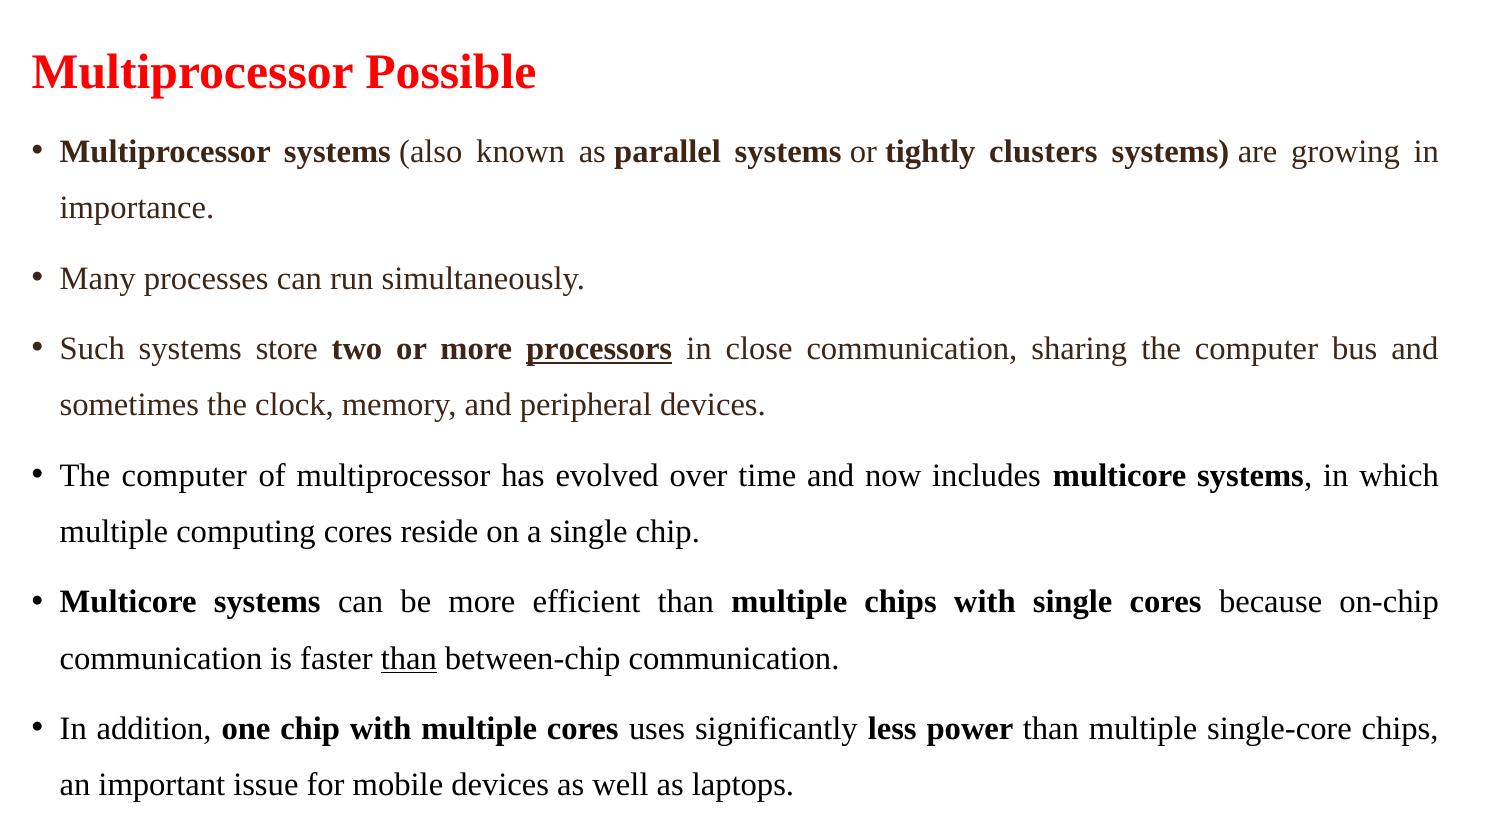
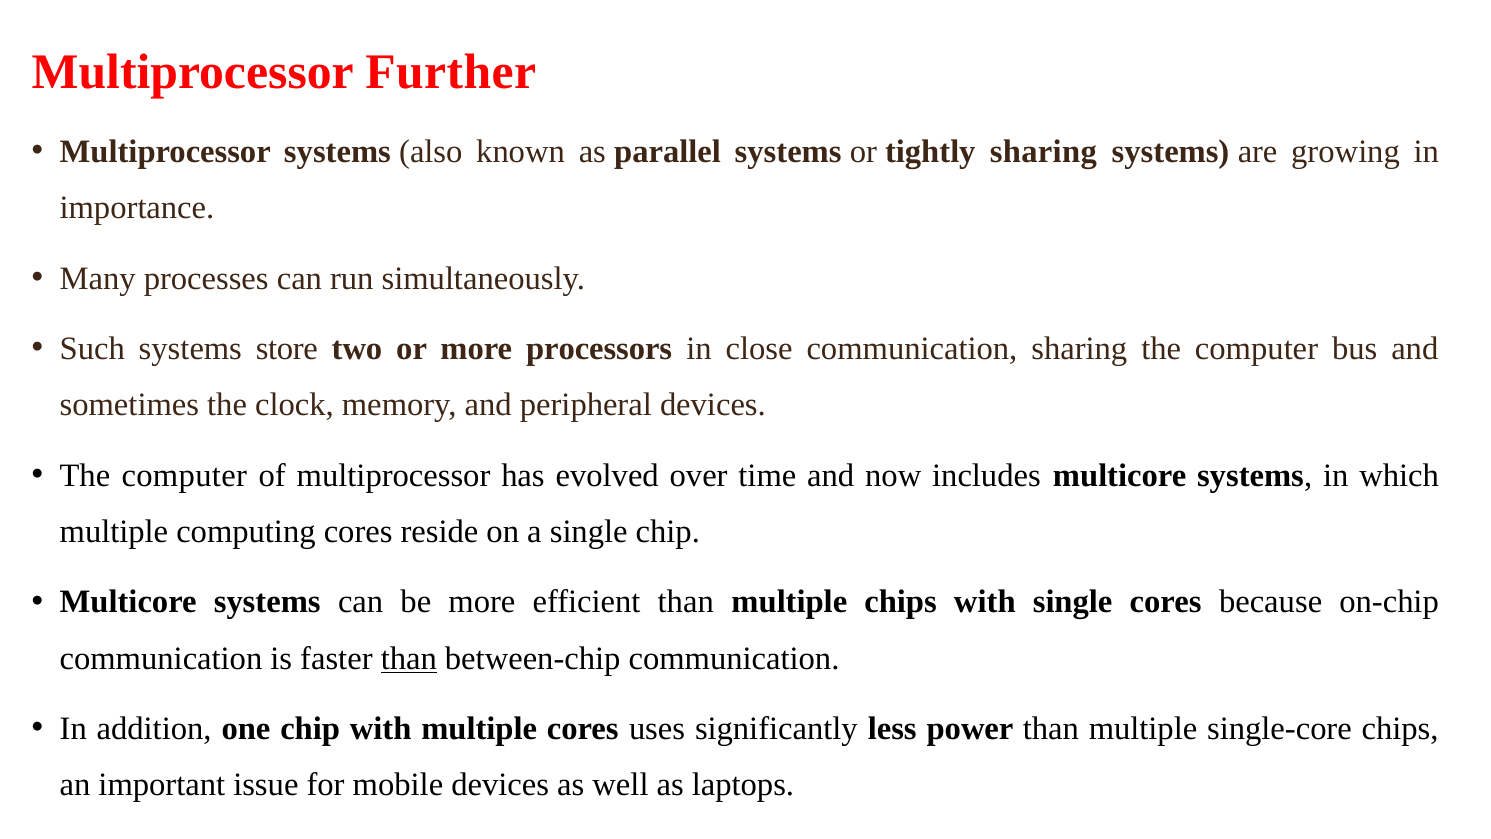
Possible: Possible -> Further
tightly clusters: clusters -> sharing
processors underline: present -> none
